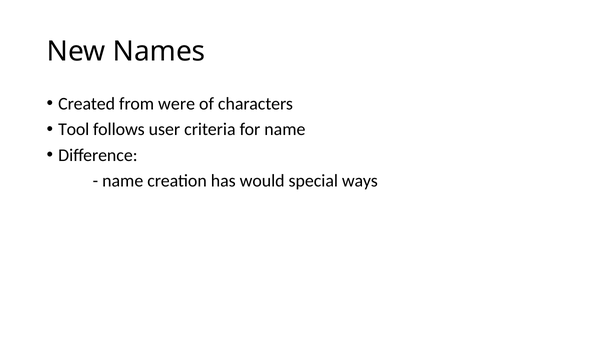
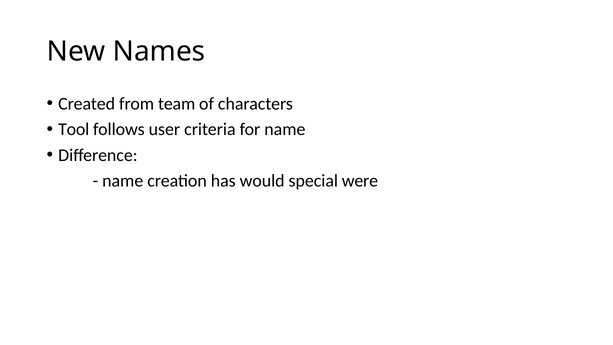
were: were -> team
ways: ways -> were
